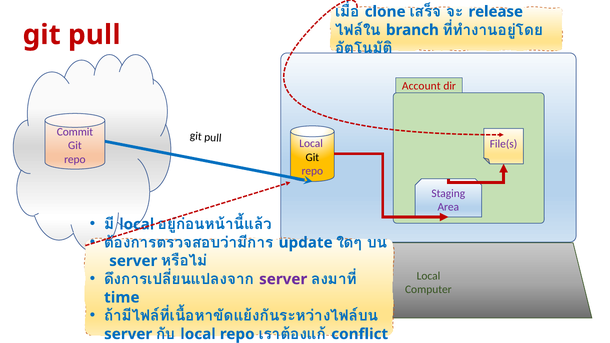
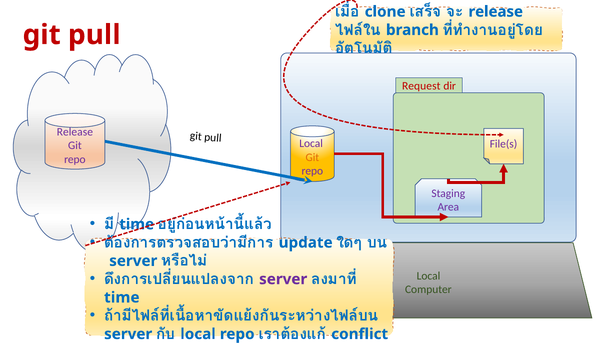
Account: Account -> Request
Commit at (75, 132): Commit -> Release
Git at (312, 157) colour: black -> orange
local at (137, 224): local -> time
